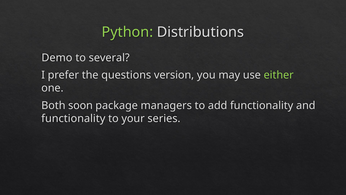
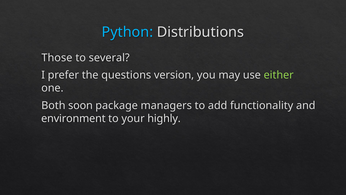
Python colour: light green -> light blue
Demo: Demo -> Those
functionality at (73, 118): functionality -> environment
series: series -> highly
